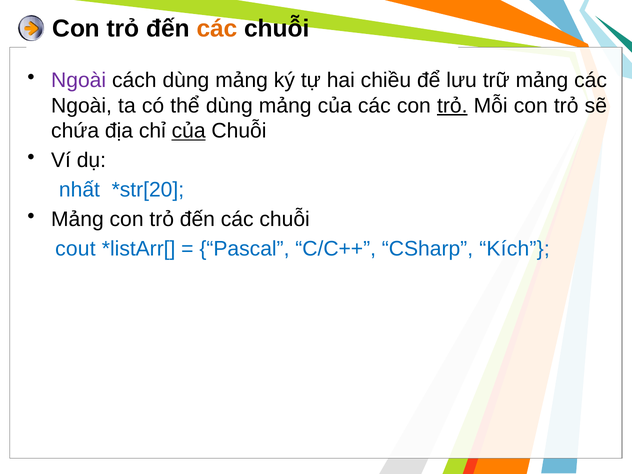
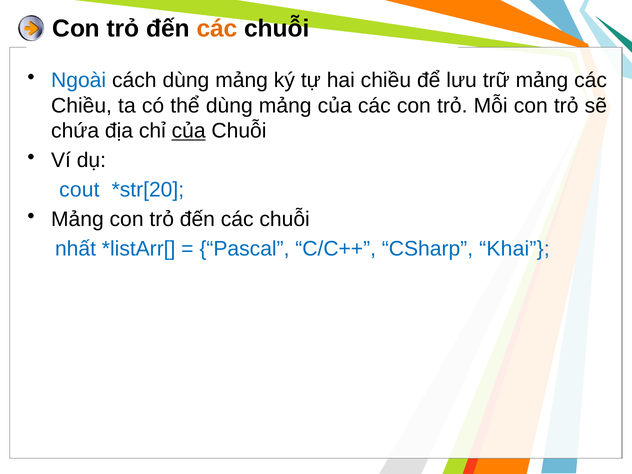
Ngoài at (79, 80) colour: purple -> blue
Ngoài at (82, 106): Ngoài -> Chiều
trỏ at (452, 106) underline: present -> none
nhất: nhất -> cout
cout: cout -> nhất
Kích: Kích -> Khai
